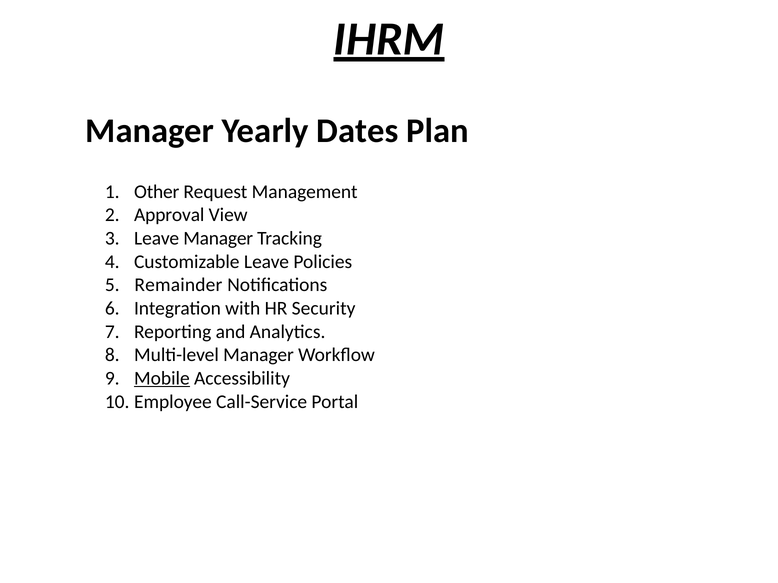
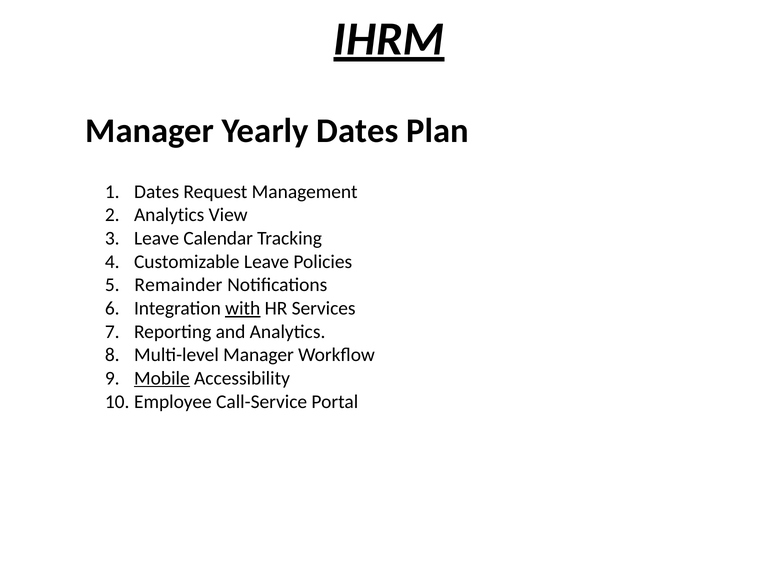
Other at (157, 192): Other -> Dates
Approval at (169, 215): Approval -> Analytics
Leave Manager: Manager -> Calendar
with underline: none -> present
Security: Security -> Services
